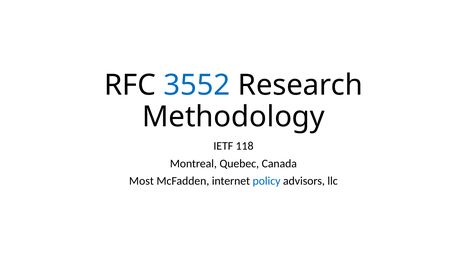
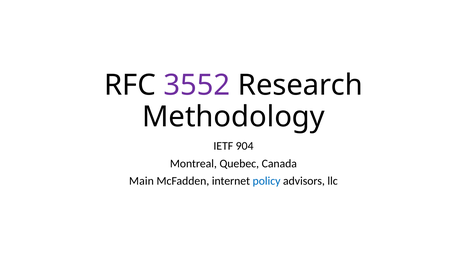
3552 colour: blue -> purple
118: 118 -> 904
Most: Most -> Main
